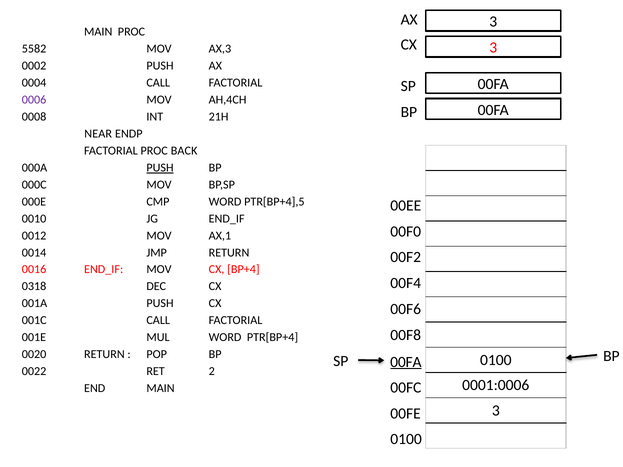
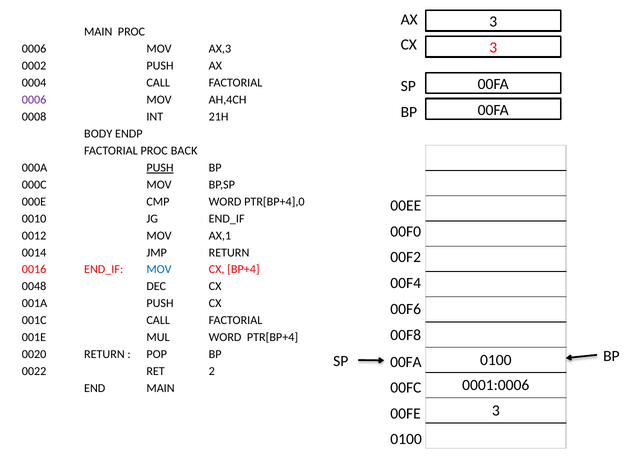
5582 at (34, 49): 5582 -> 0006
NEAR: NEAR -> BODY
PTR[BP+4],5: PTR[BP+4],5 -> PTR[BP+4],0
MOV at (159, 270) colour: black -> blue
0318: 0318 -> 0048
00FA at (406, 362) underline: present -> none
